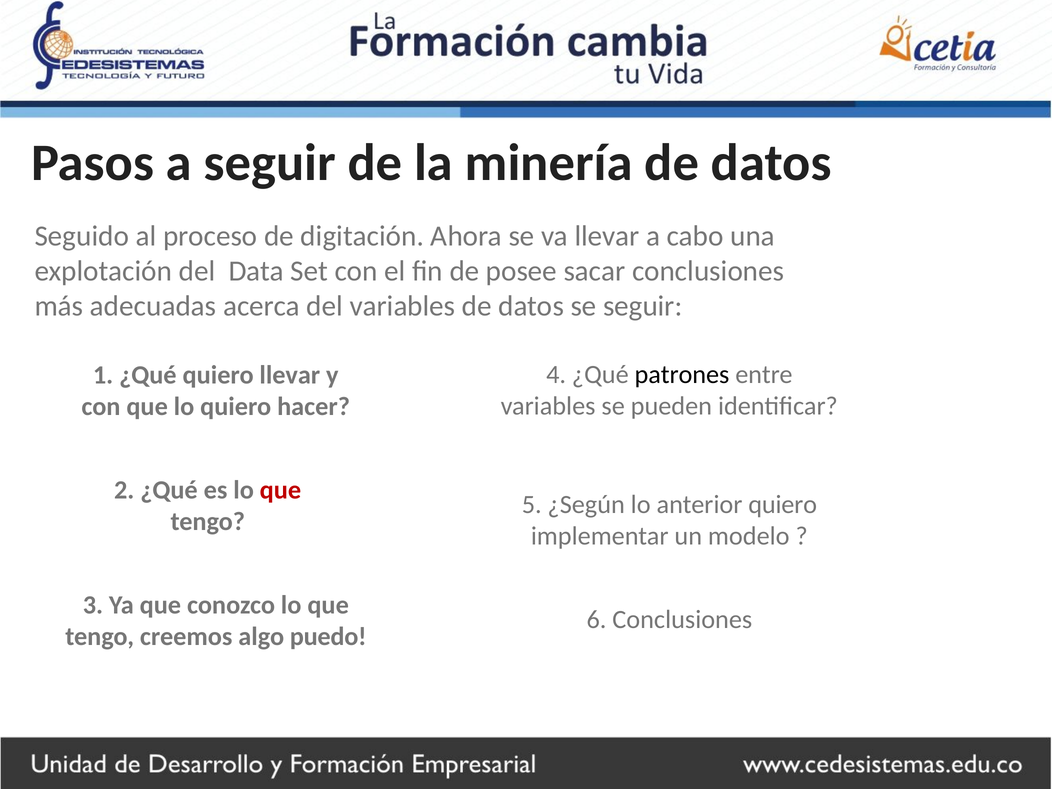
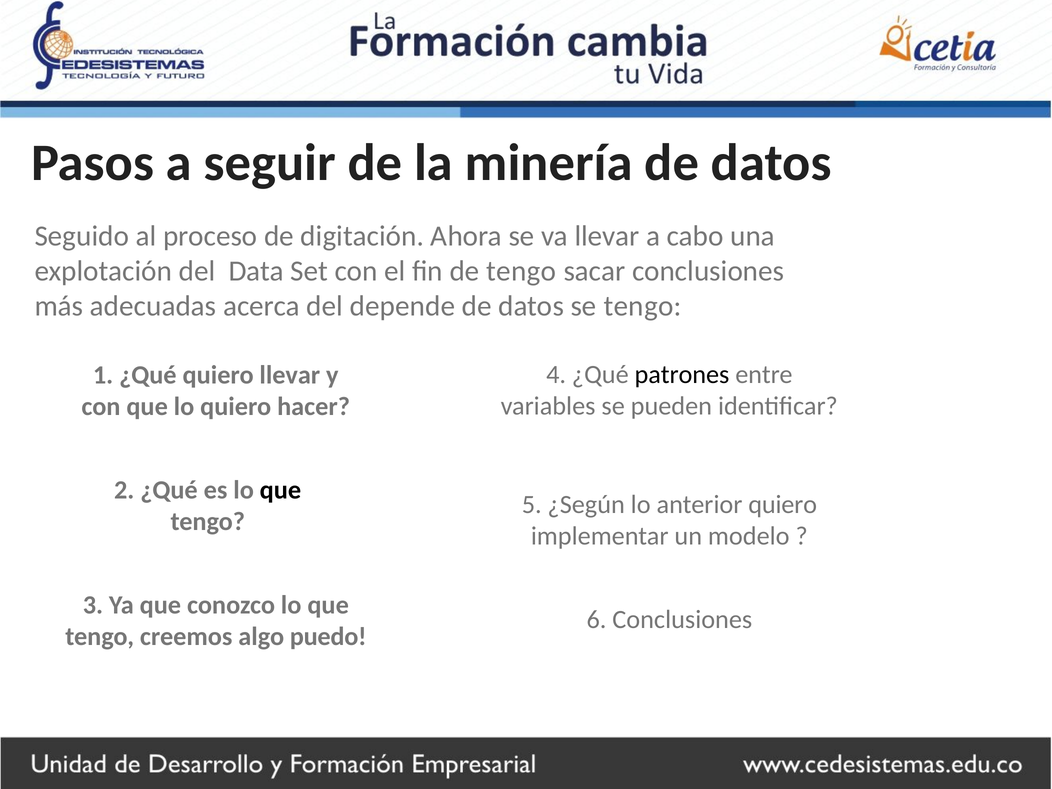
de posee: posee -> tengo
del variables: variables -> depende
se seguir: seguir -> tengo
que at (280, 490) colour: red -> black
